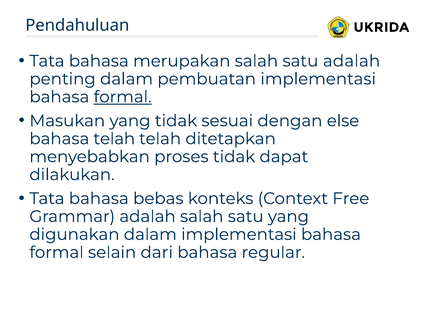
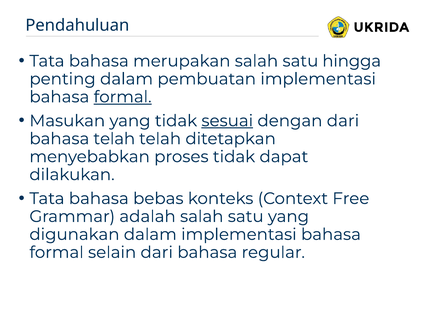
satu adalah: adalah -> hingga
sesuai underline: none -> present
dengan else: else -> dari
